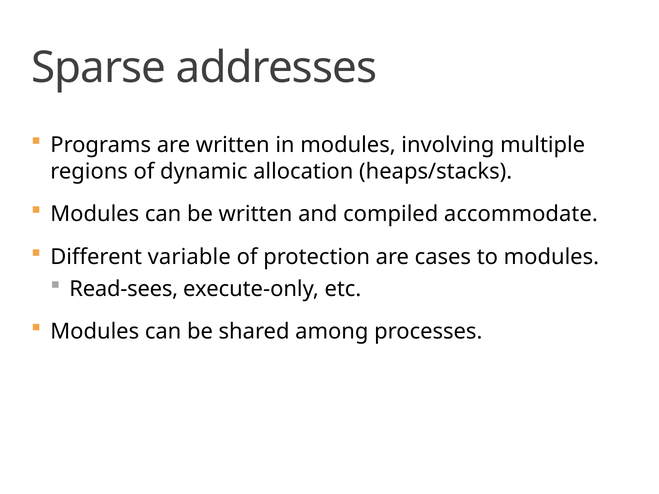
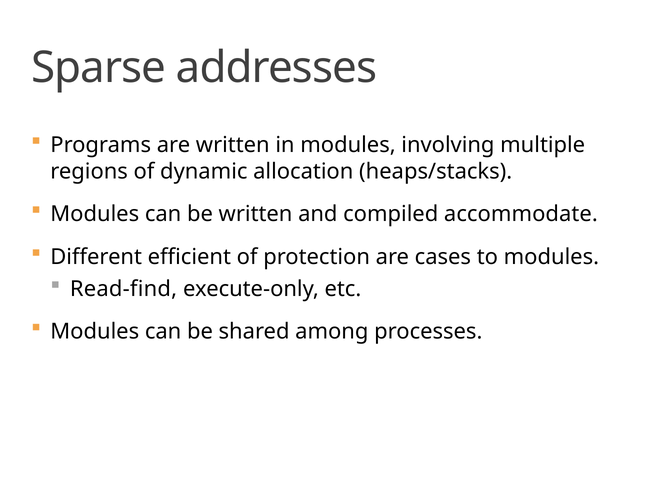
variable: variable -> efficient
Read-sees: Read-sees -> Read-find
